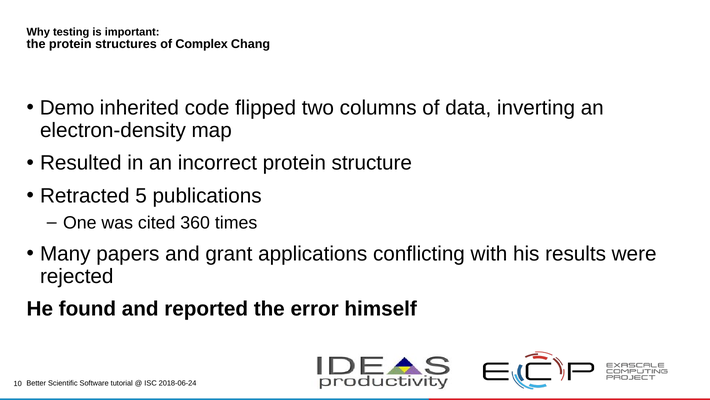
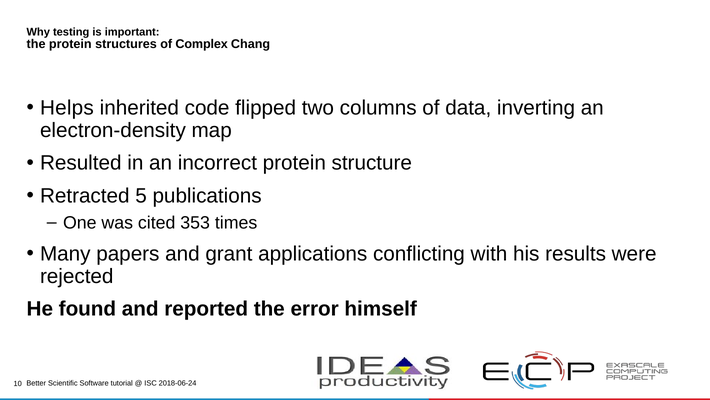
Demo: Demo -> Helps
360: 360 -> 353
